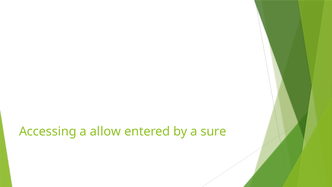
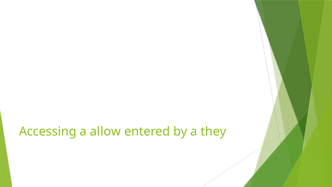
sure: sure -> they
